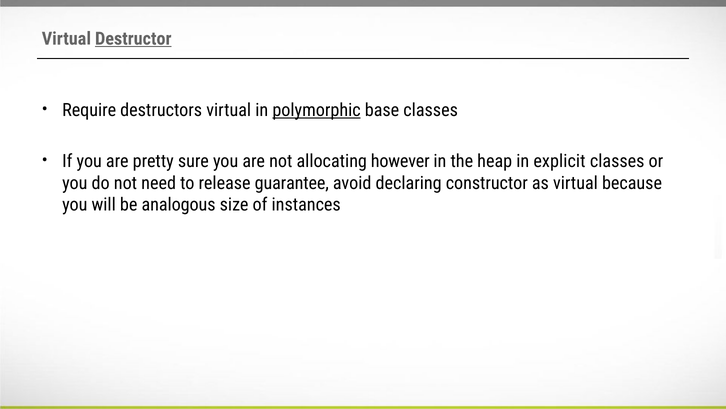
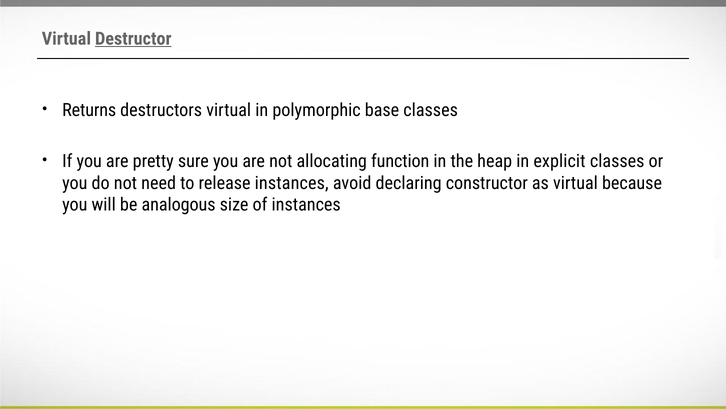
Require: Require -> Returns
polymorphic underline: present -> none
however: however -> function
release guarantee: guarantee -> instances
